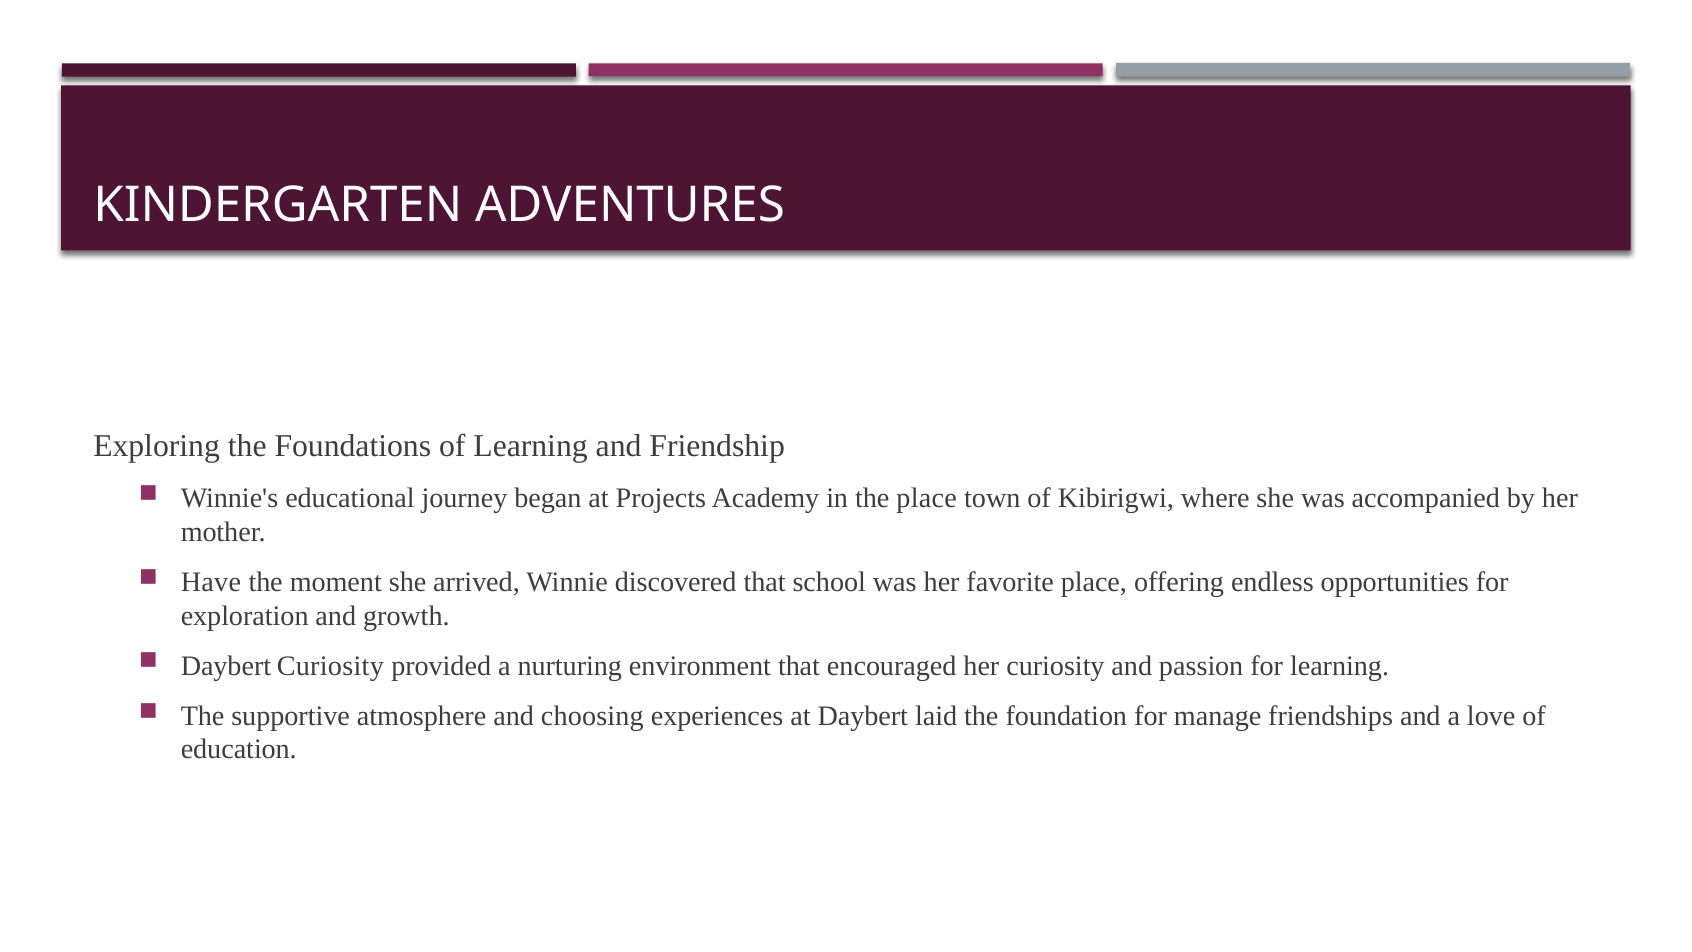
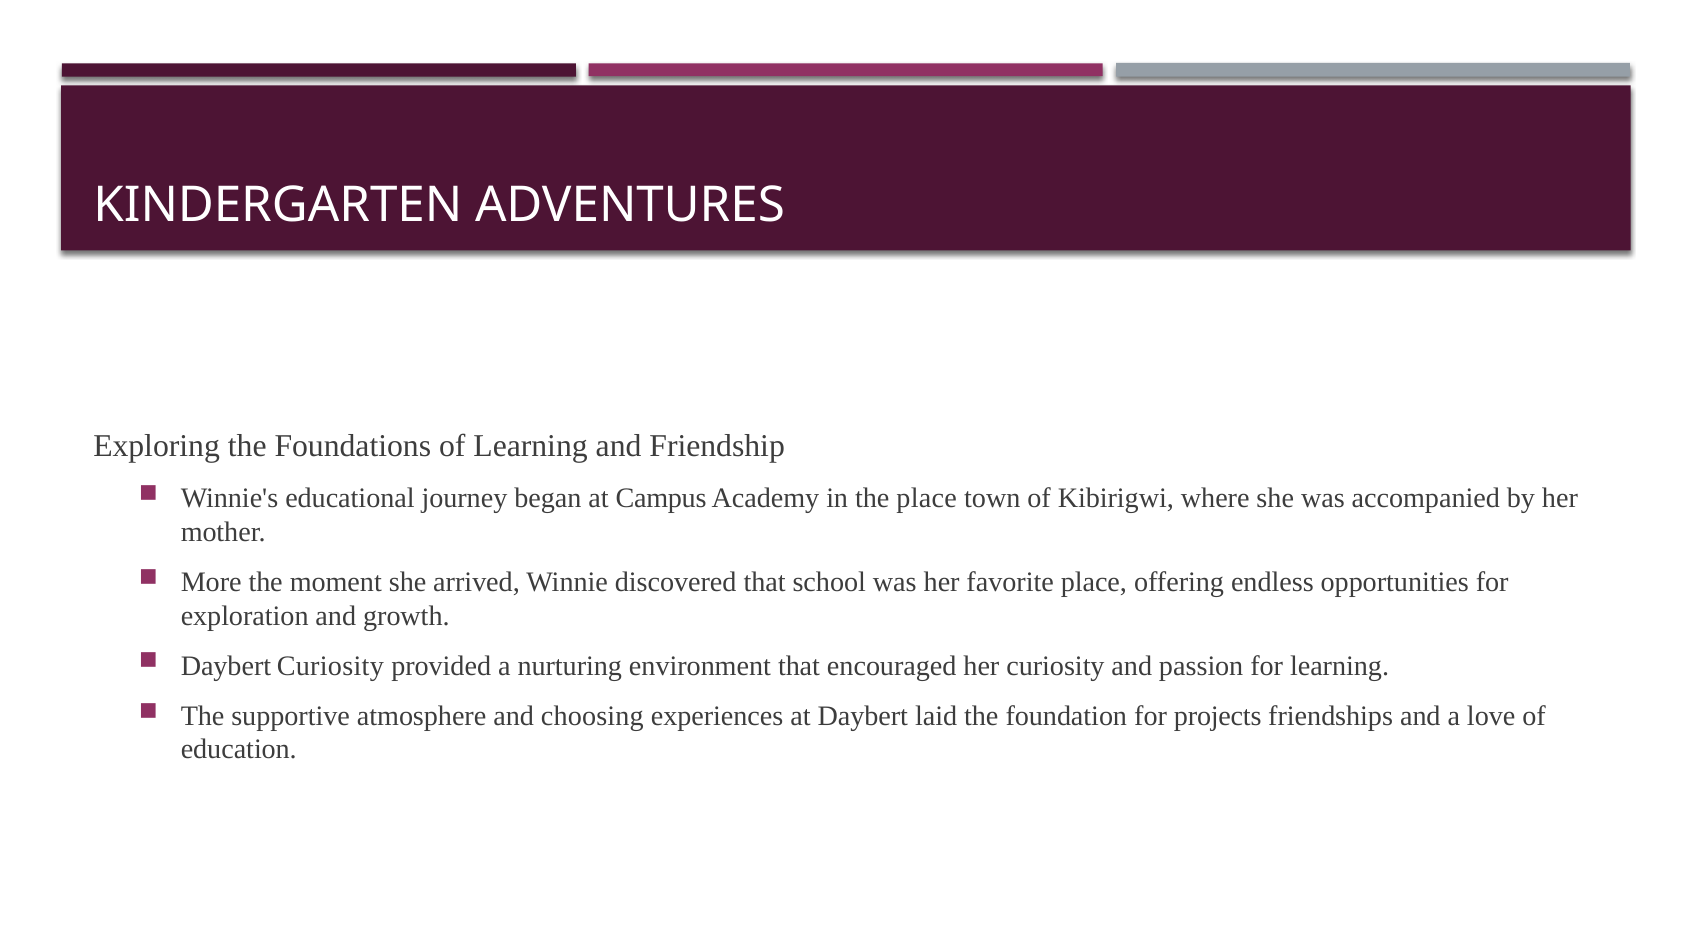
Projects: Projects -> Campus
Have: Have -> More
manage: manage -> projects
